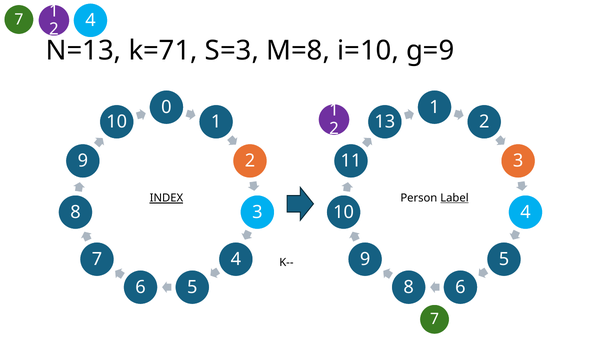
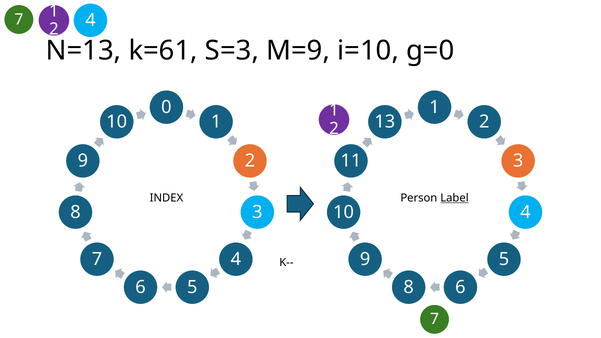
k=71: k=71 -> k=61
M=8: M=8 -> M=9
g=9: g=9 -> g=0
INDEX underline: present -> none
